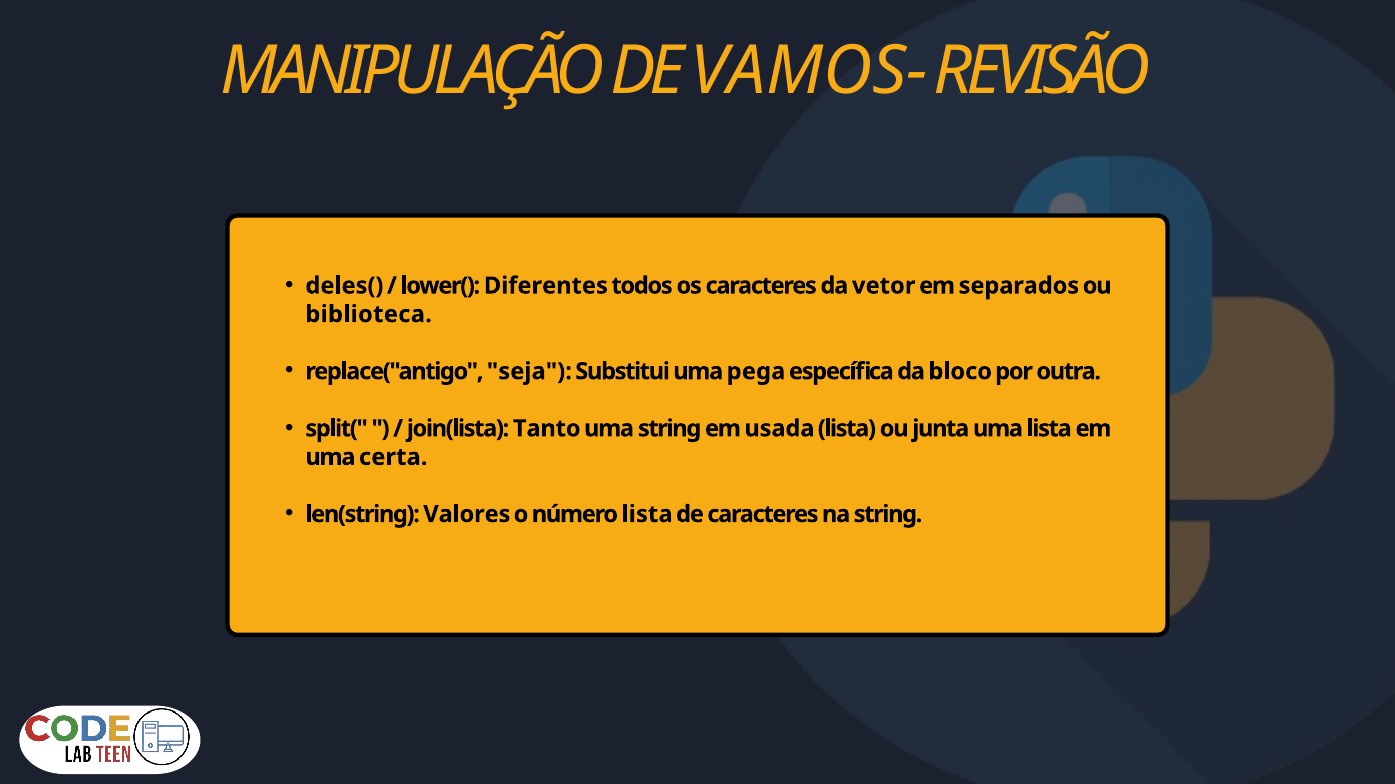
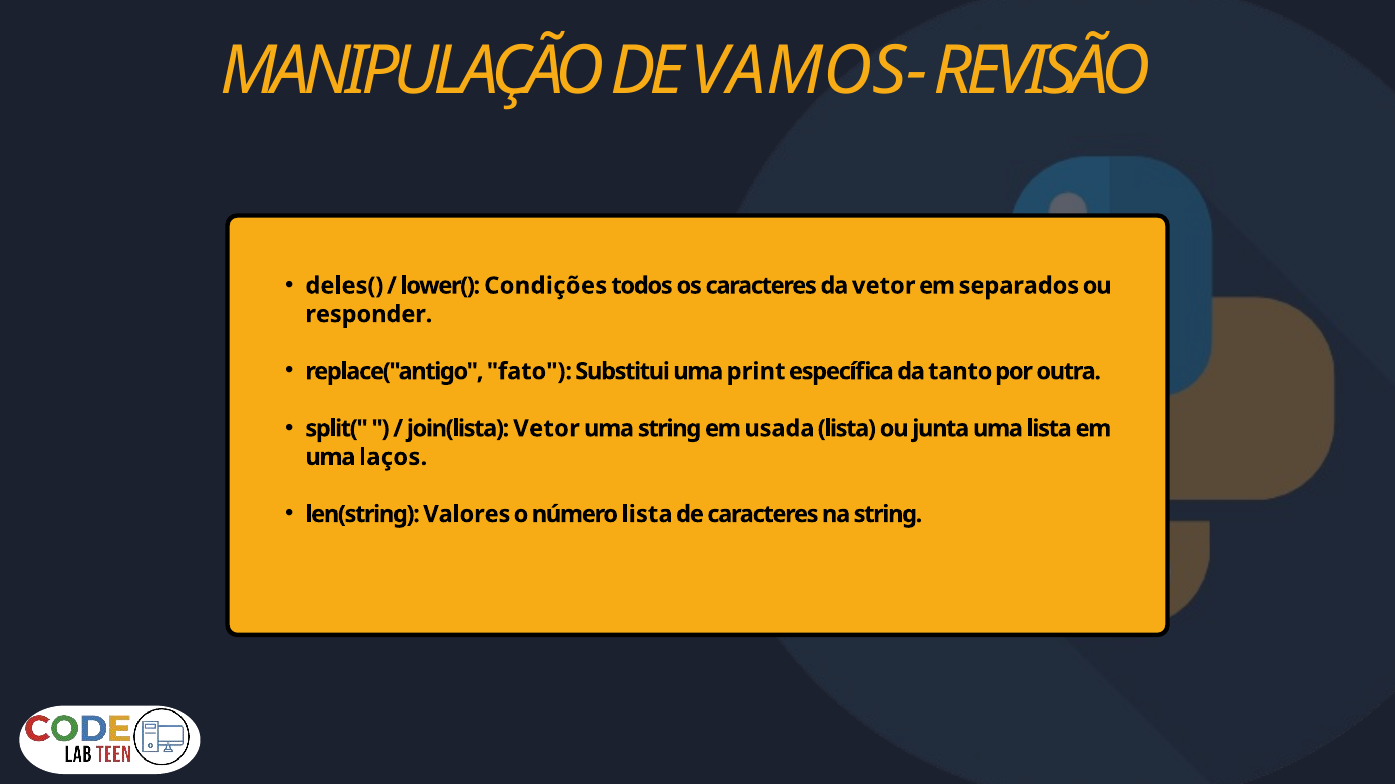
Diferentes: Diferentes -> Condições
biblioteca: biblioteca -> responder
seja: seja -> fato
pega: pega -> print
bloco: bloco -> tanto
join(lista Tanto: Tanto -> Vetor
certa: certa -> laços
